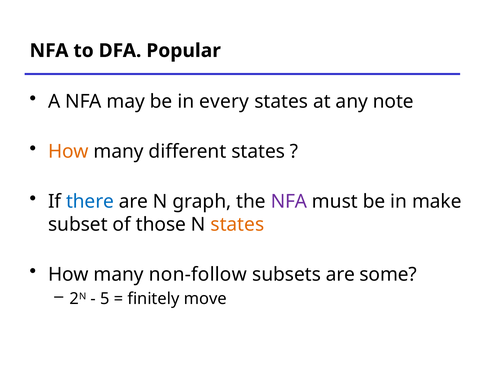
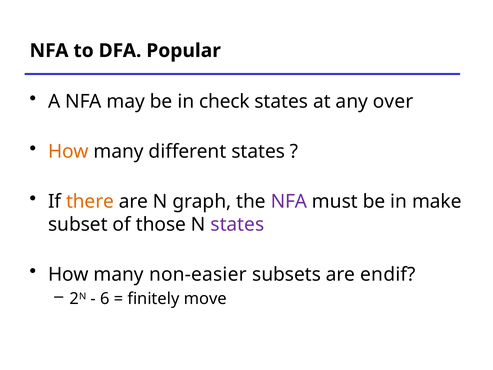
every: every -> check
note: note -> over
there colour: blue -> orange
states at (237, 224) colour: orange -> purple
non-follow: non-follow -> non-easier
some: some -> endif
5: 5 -> 6
